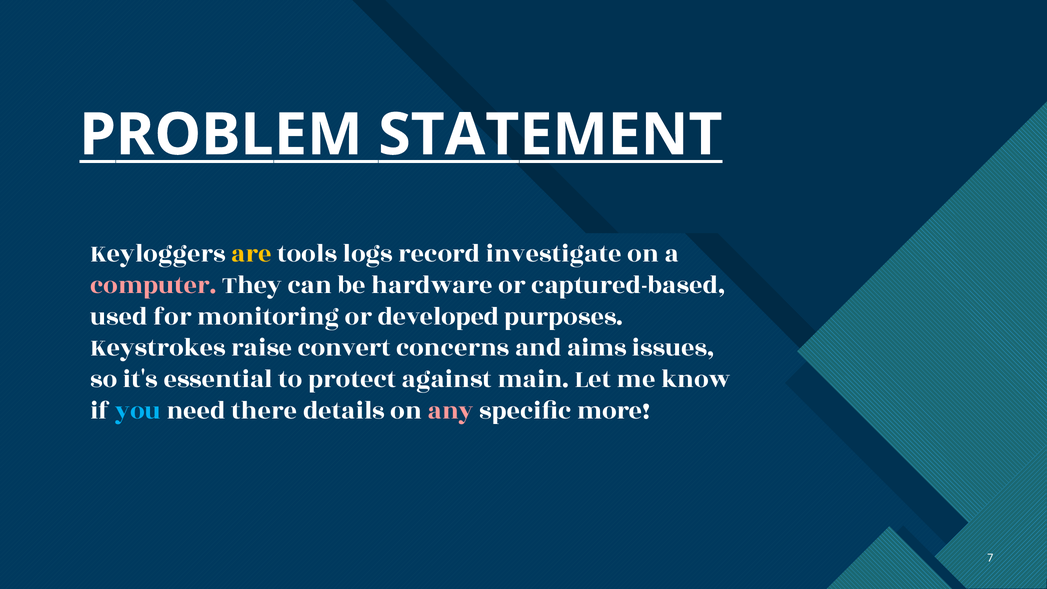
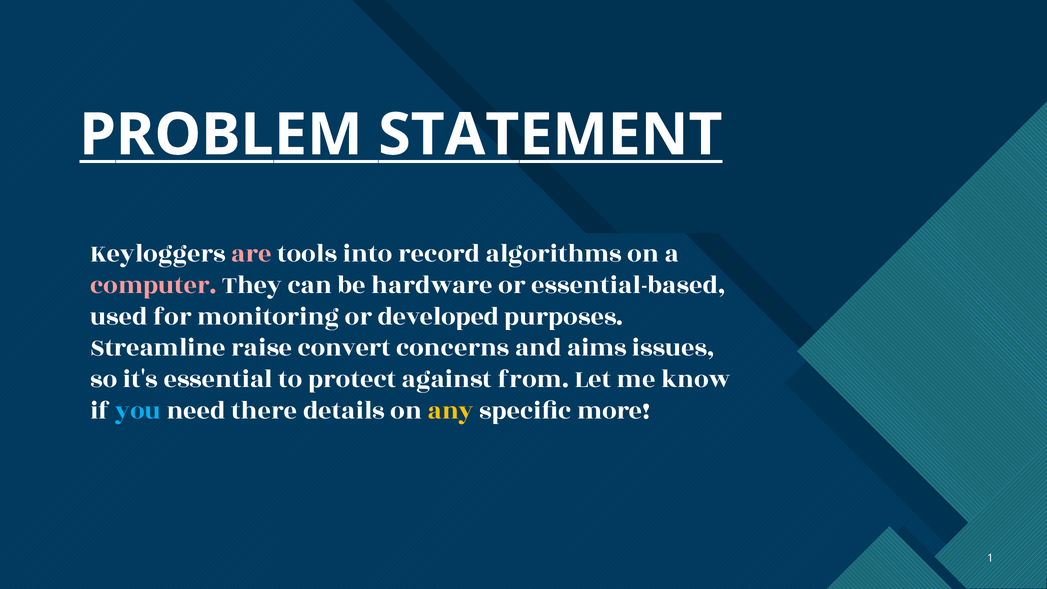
are colour: yellow -> pink
logs: logs -> into
investigate: investigate -> algorithms
captured-based: captured-based -> essential-based
Keystrokes: Keystrokes -> Streamline
main: main -> from
any colour: pink -> yellow
7: 7 -> 1
